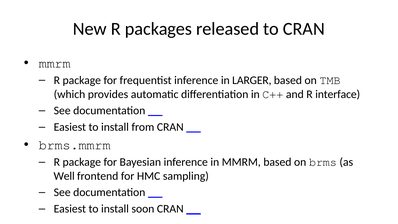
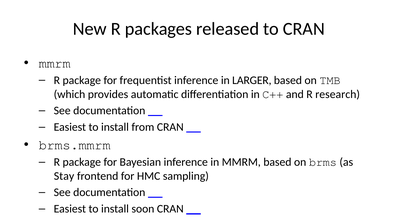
interface: interface -> research
Well: Well -> Stay
